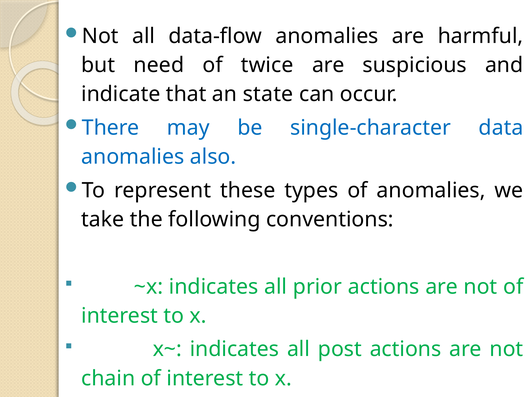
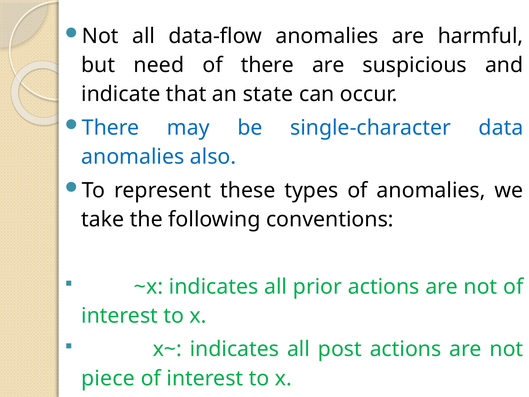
of twice: twice -> there
chain: chain -> piece
